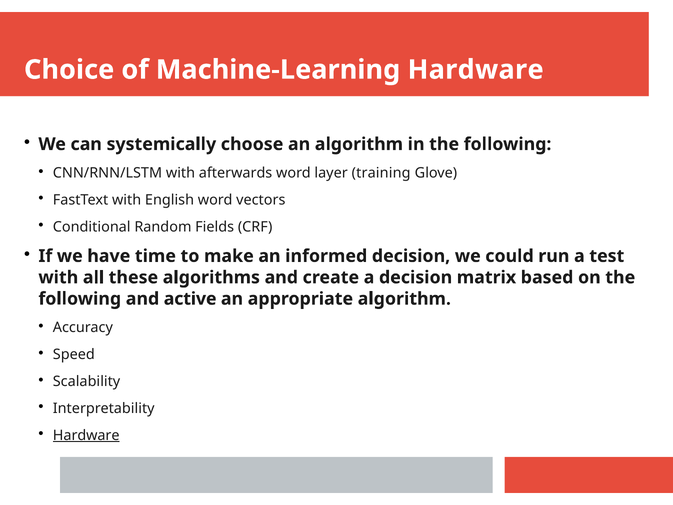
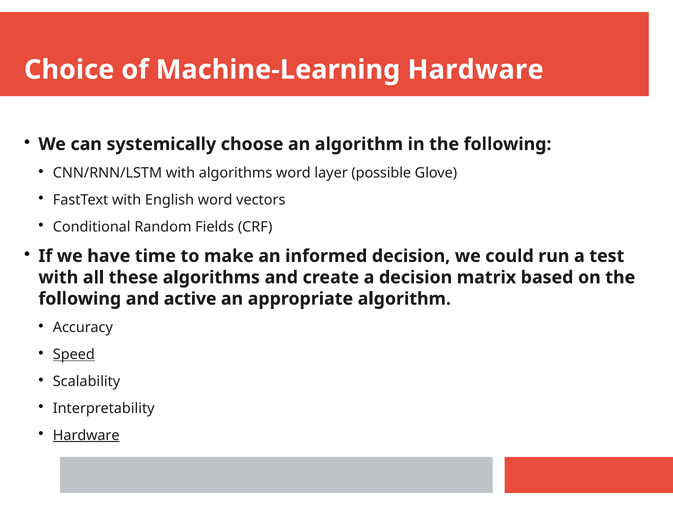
with afterwards: afterwards -> algorithms
training: training -> possible
Speed underline: none -> present
